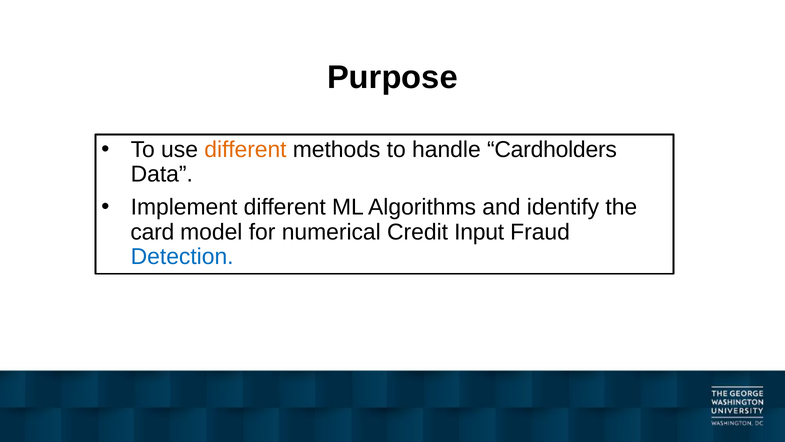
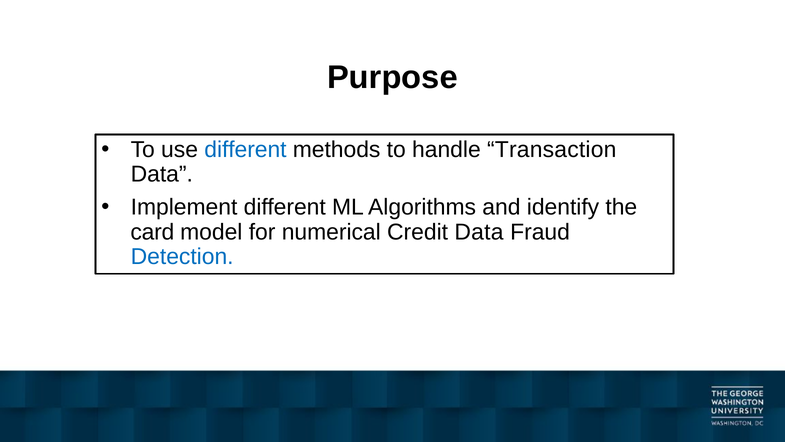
different at (245, 149) colour: orange -> blue
Cardholders: Cardholders -> Transaction
Credit Input: Input -> Data
